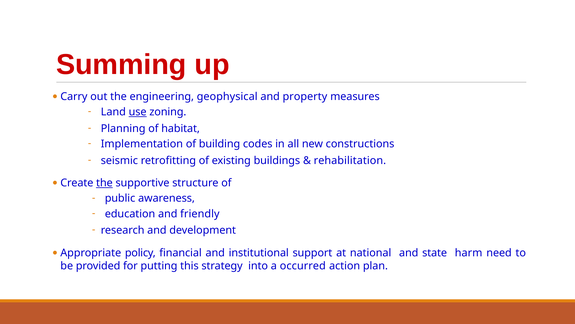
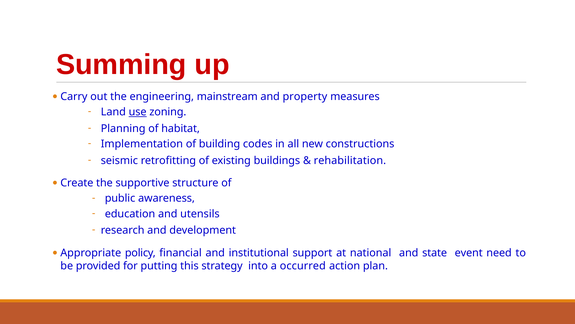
geophysical: geophysical -> mainstream
the at (104, 183) underline: present -> none
friendly: friendly -> utensils
harm: harm -> event
